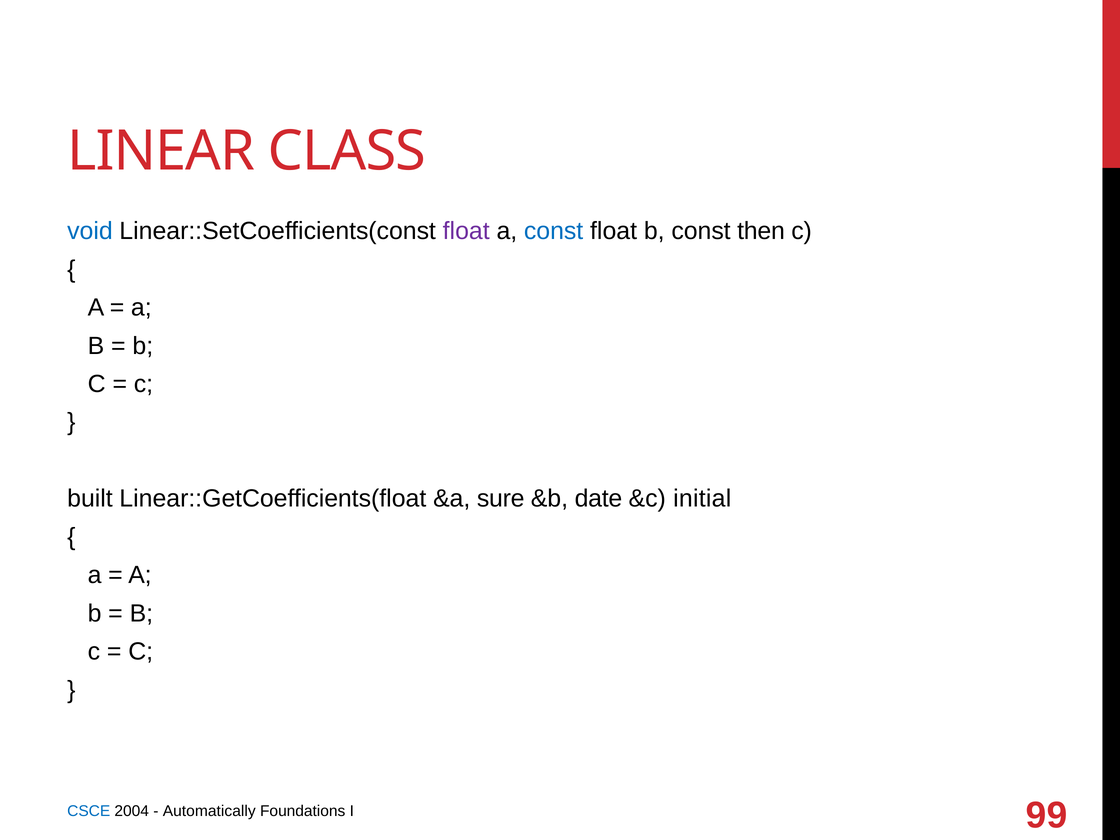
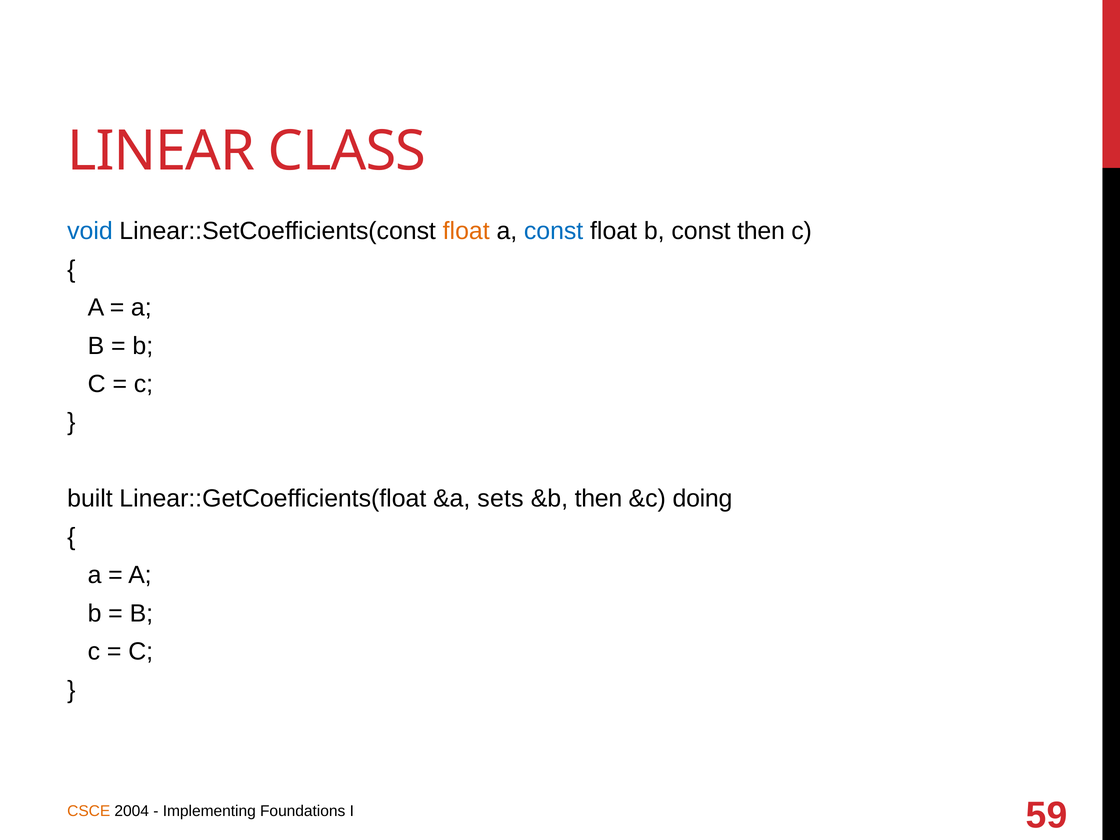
float at (466, 231) colour: purple -> orange
sure: sure -> sets
&b date: date -> then
initial: initial -> doing
CSCE colour: blue -> orange
Automatically: Automatically -> Implementing
99: 99 -> 59
